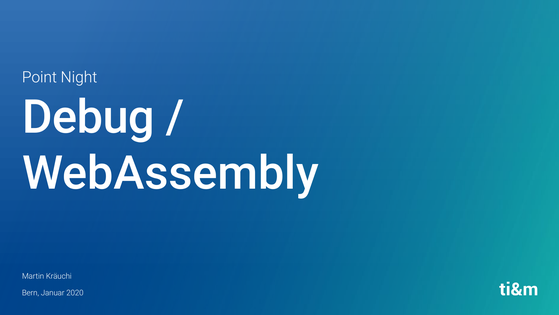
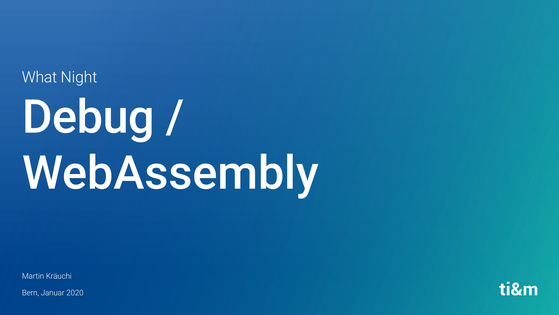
Point: Point -> What
